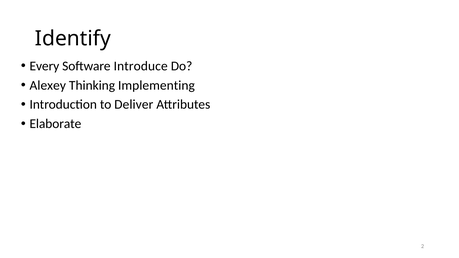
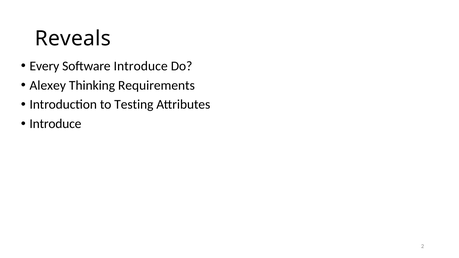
Identify: Identify -> Reveals
Implementing: Implementing -> Requirements
Deliver: Deliver -> Testing
Elaborate at (55, 124): Elaborate -> Introduce
